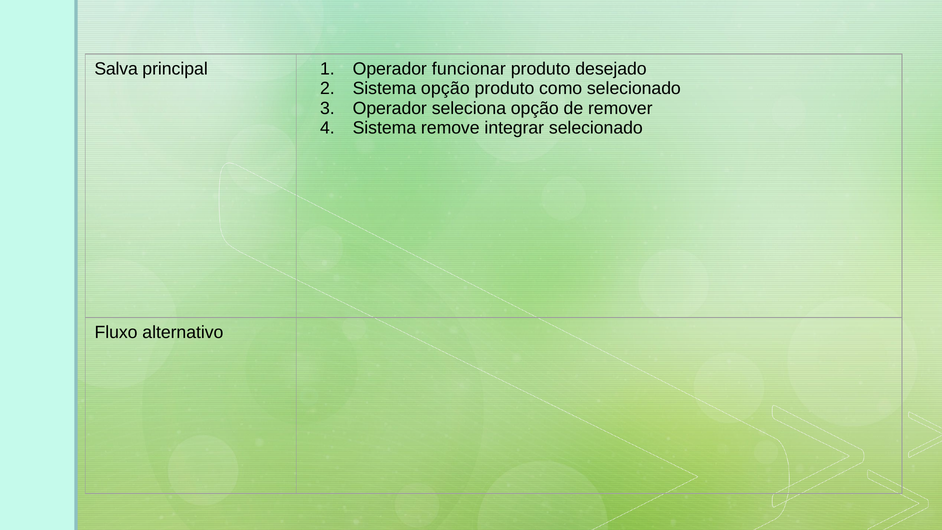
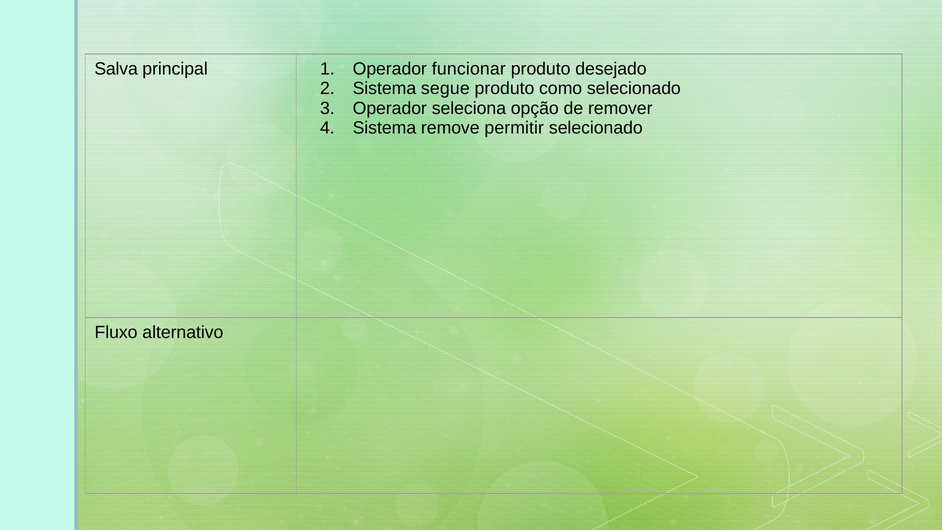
Sistema opção: opção -> segue
integrar: integrar -> permitir
